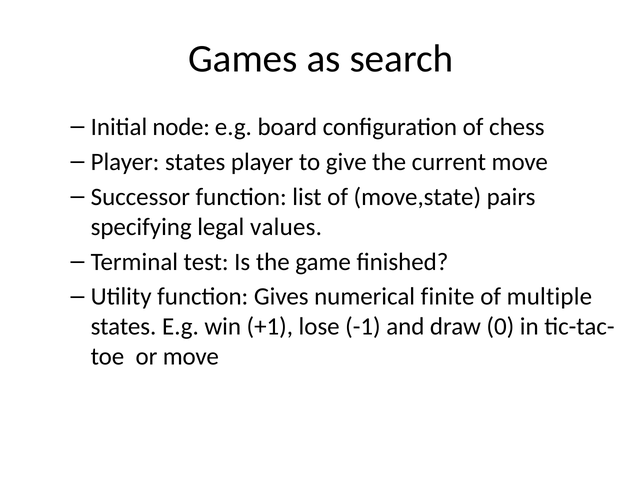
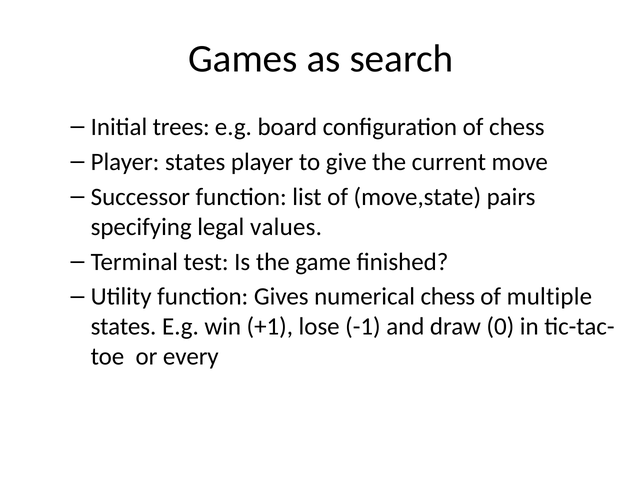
node: node -> trees
numerical finite: finite -> chess
or move: move -> every
